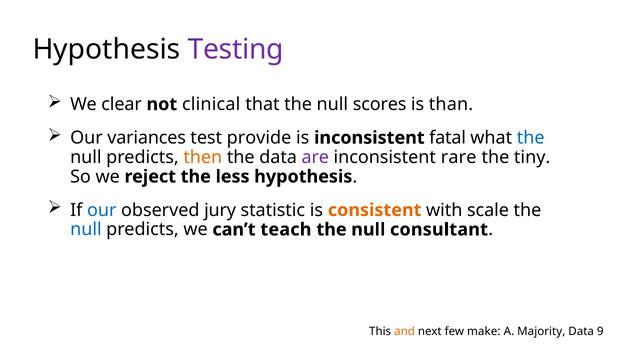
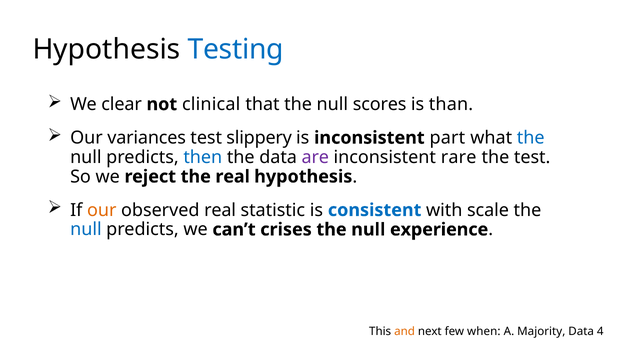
Testing colour: purple -> blue
provide: provide -> slippery
fatal: fatal -> part
then colour: orange -> blue
the tiny: tiny -> test
the less: less -> real
our at (102, 210) colour: blue -> orange
observed jury: jury -> real
consistent colour: orange -> blue
teach: teach -> crises
consultant: consultant -> experience
make: make -> when
9: 9 -> 4
